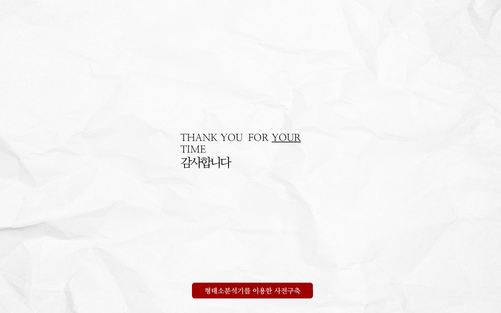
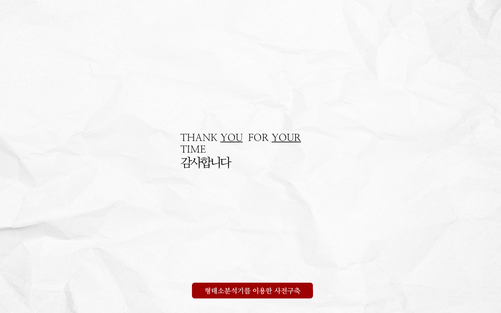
YOU underline: none -> present
